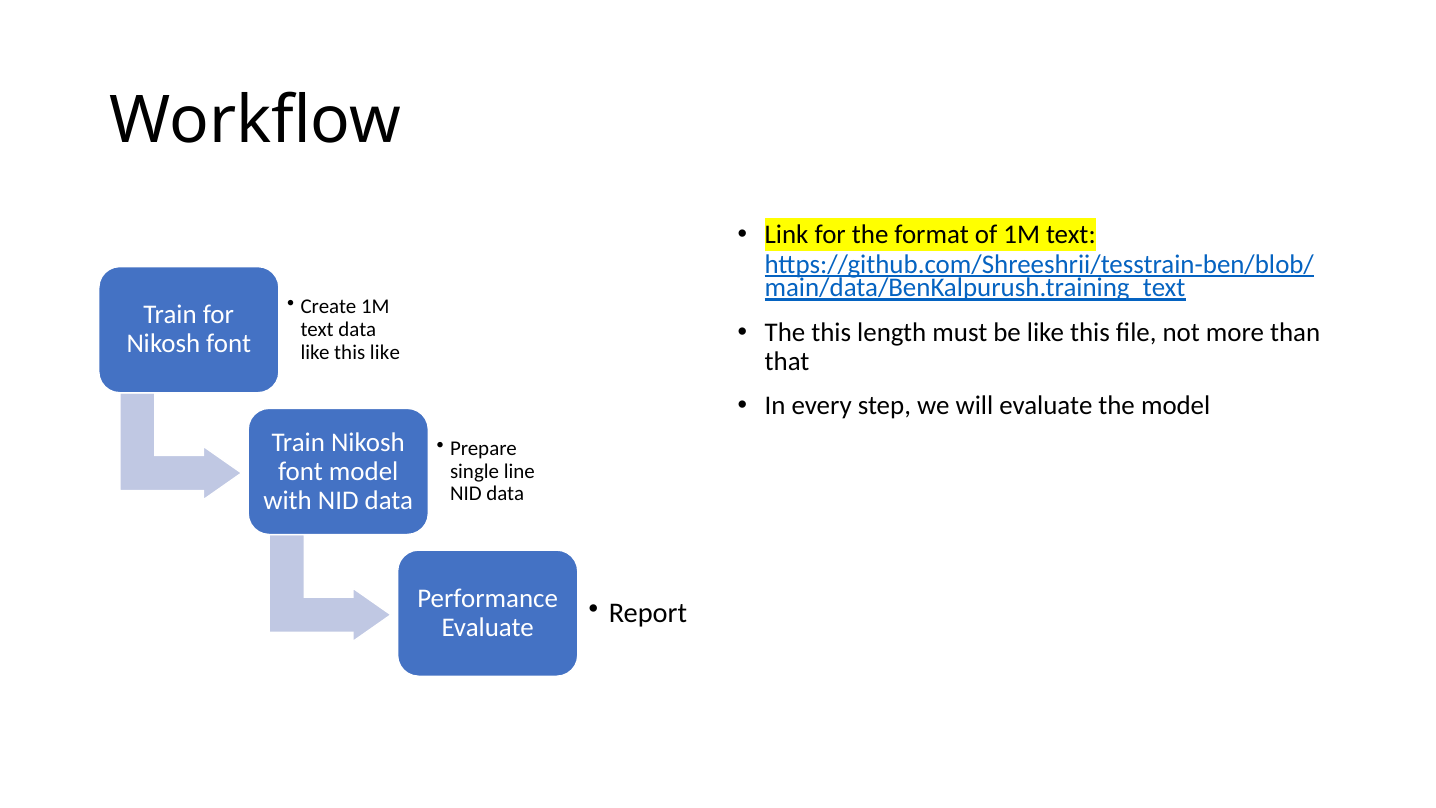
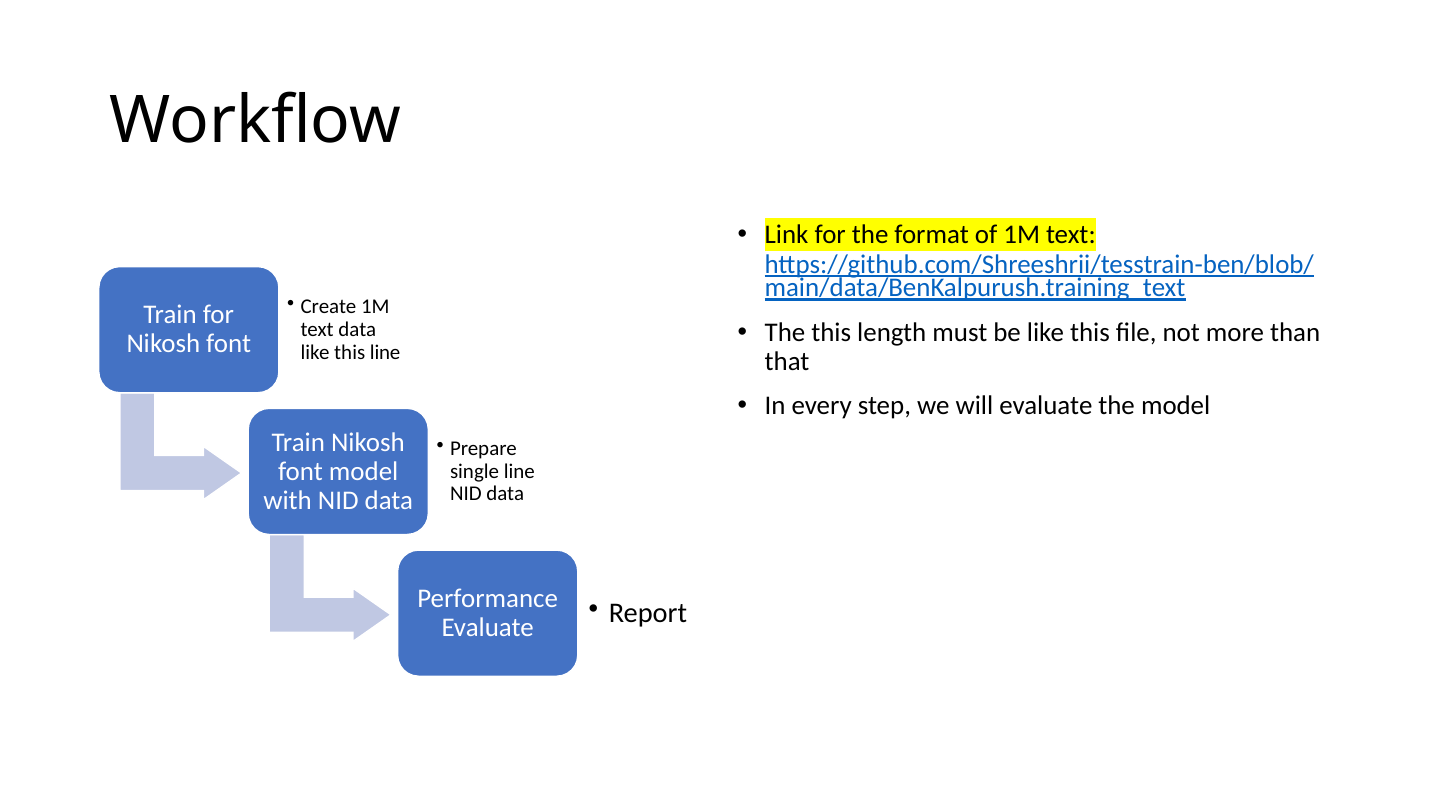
this like: like -> line
